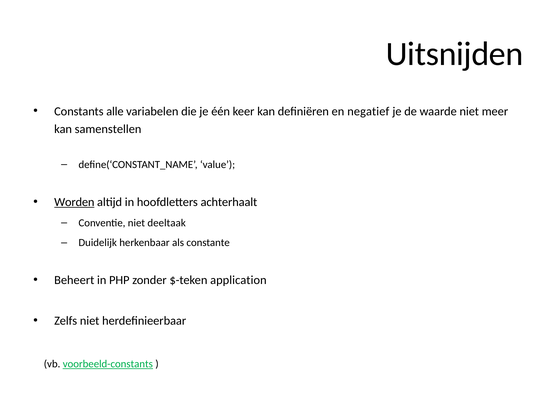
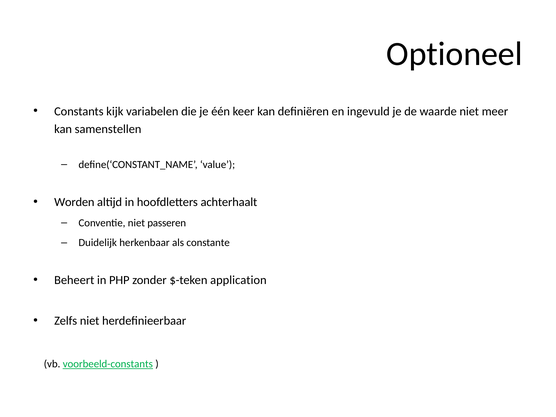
Uitsnijden: Uitsnijden -> Optioneel
alle: alle -> kijk
negatief: negatief -> ingevuld
Worden underline: present -> none
deeltaak: deeltaak -> passeren
